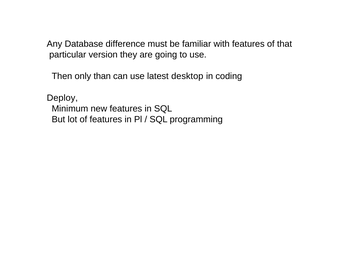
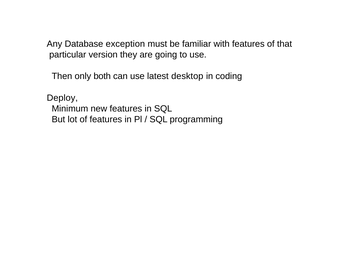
difference: difference -> exception
than: than -> both
